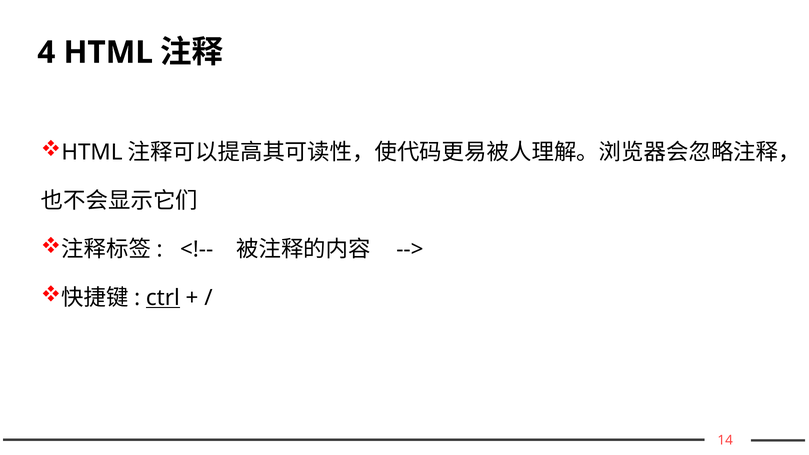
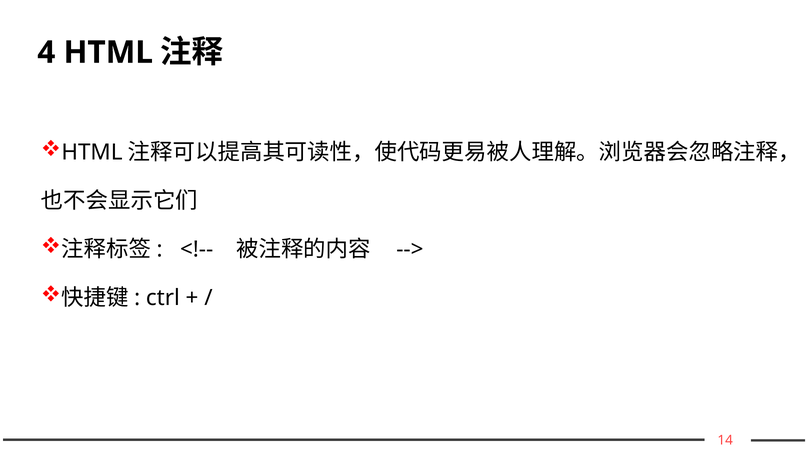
ctrl underline: present -> none
